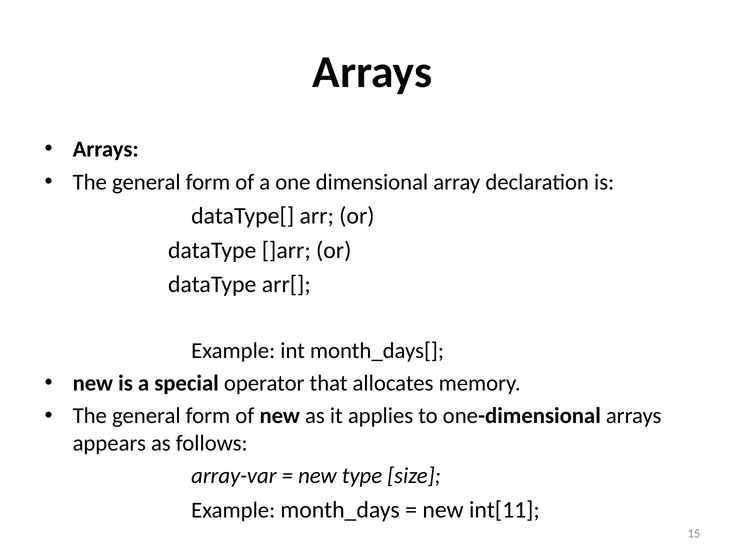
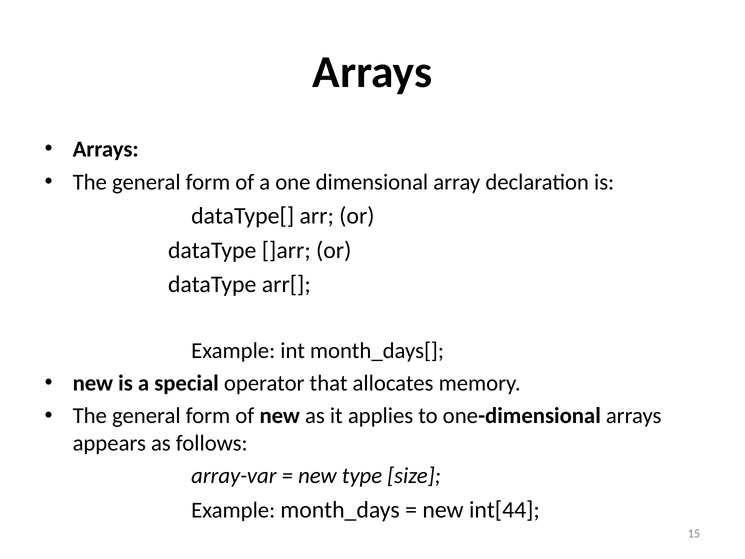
int[11: int[11 -> int[44
